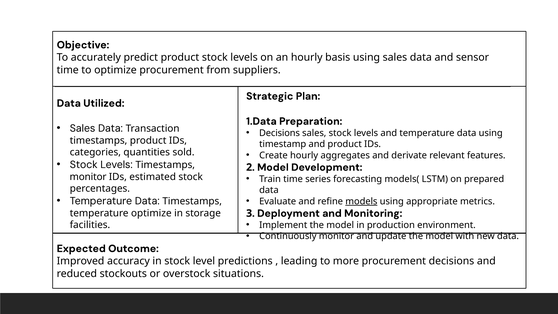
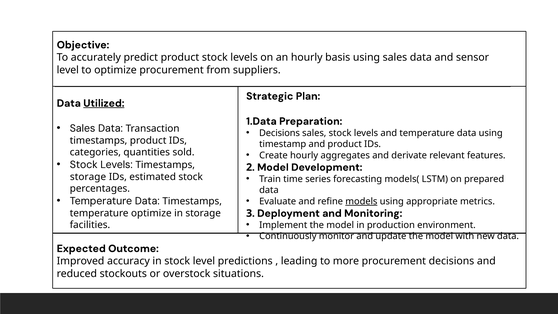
time at (68, 70): time -> level
Utilized underline: none -> present
monitor at (88, 177): monitor -> storage
